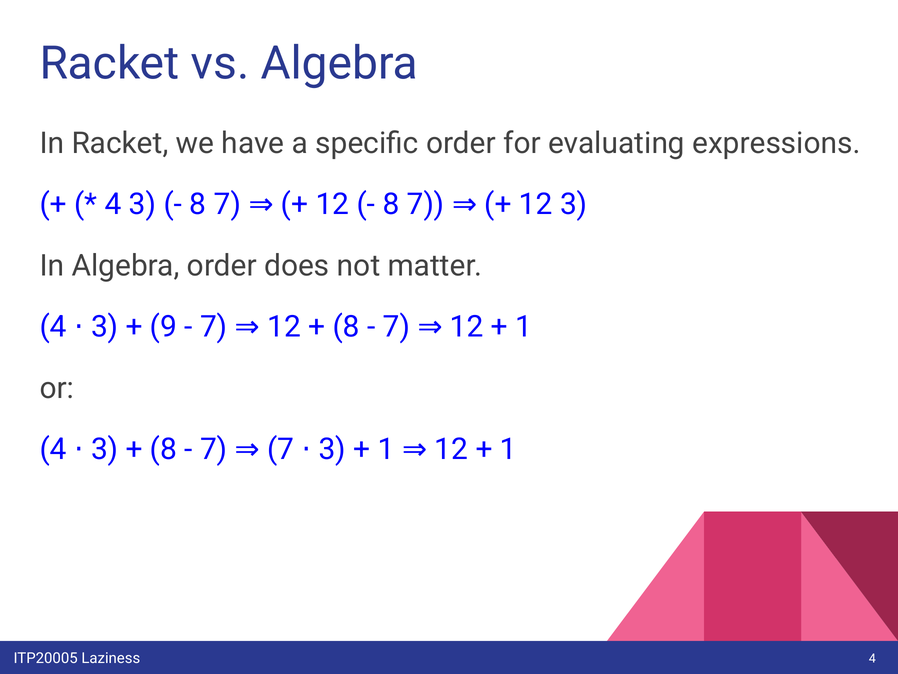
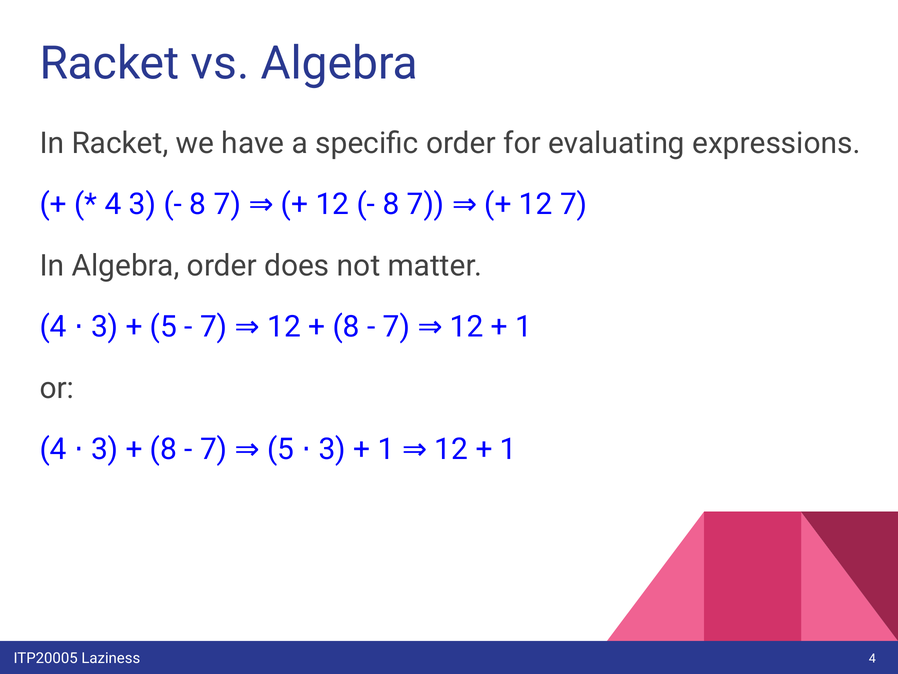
12 3: 3 -> 7
9 at (163, 327): 9 -> 5
7 7: 7 -> 5
